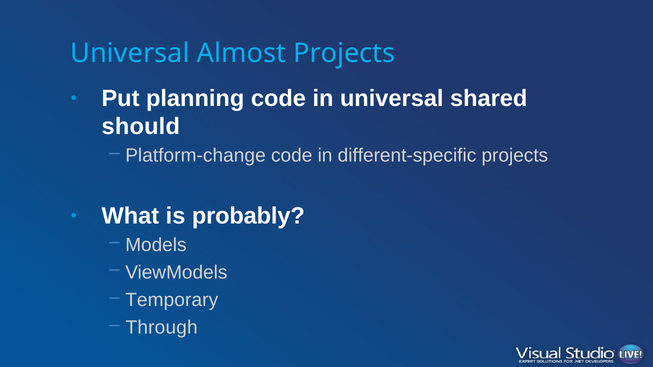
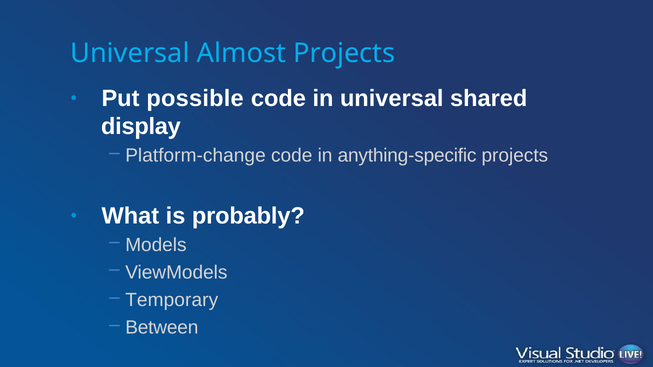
planning: planning -> possible
should: should -> display
different-specific: different-specific -> anything-specific
Through: Through -> Between
